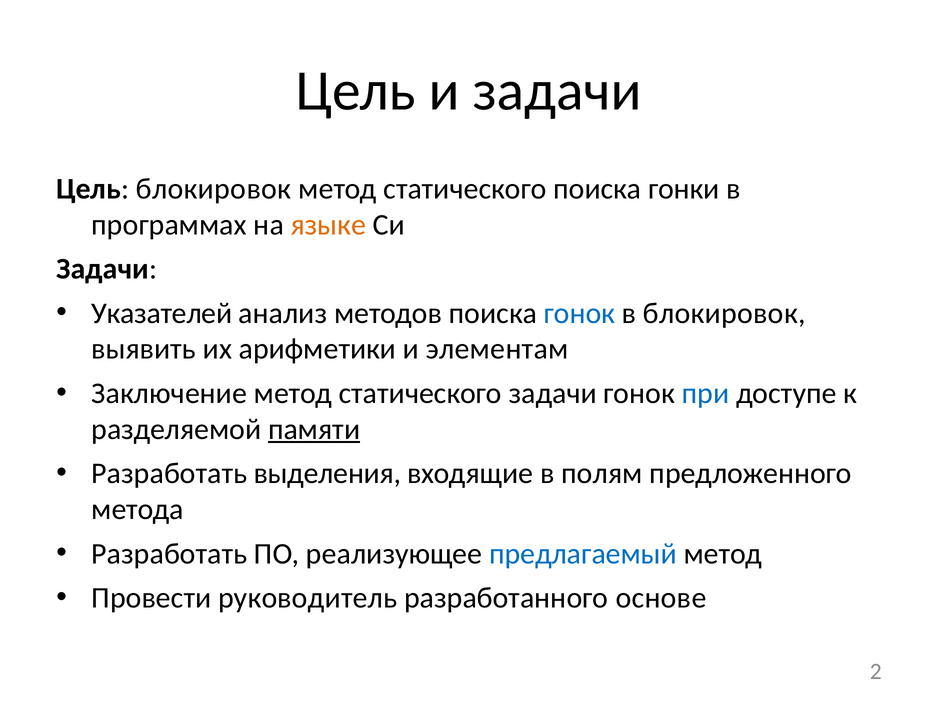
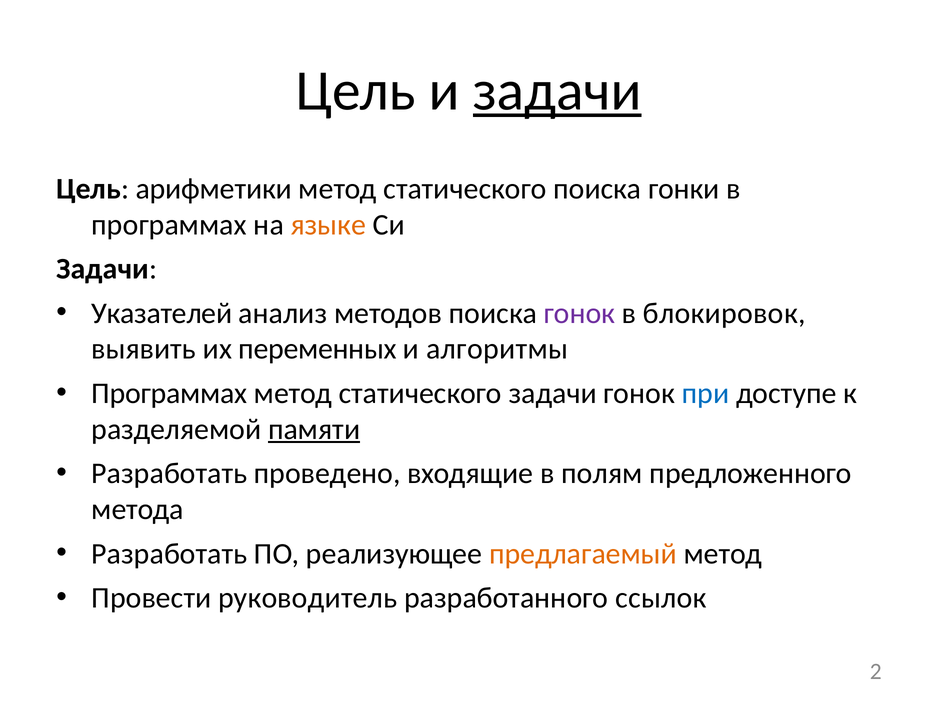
задачи at (557, 91) underline: none -> present
Цель блокировок: блокировок -> арифметики
гонок at (579, 313) colour: blue -> purple
арифметики: арифметики -> переменных
элементам: элементам -> алгоритмы
Заключение at (169, 394): Заключение -> Программах
выделения: выделения -> проведено
предлагаемый colour: blue -> orange
основе: основе -> ссылок
